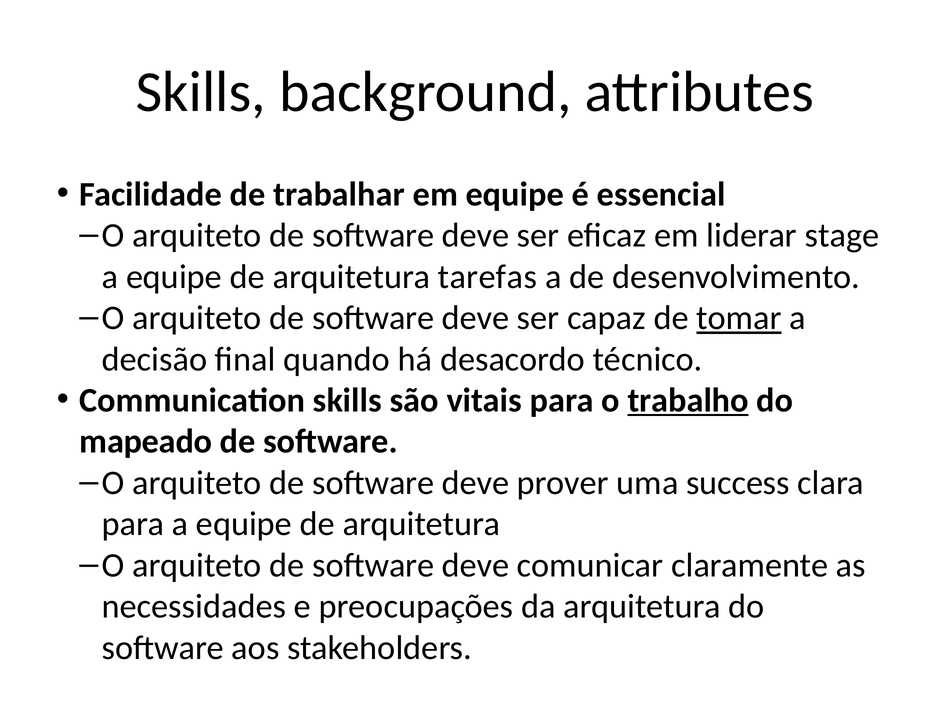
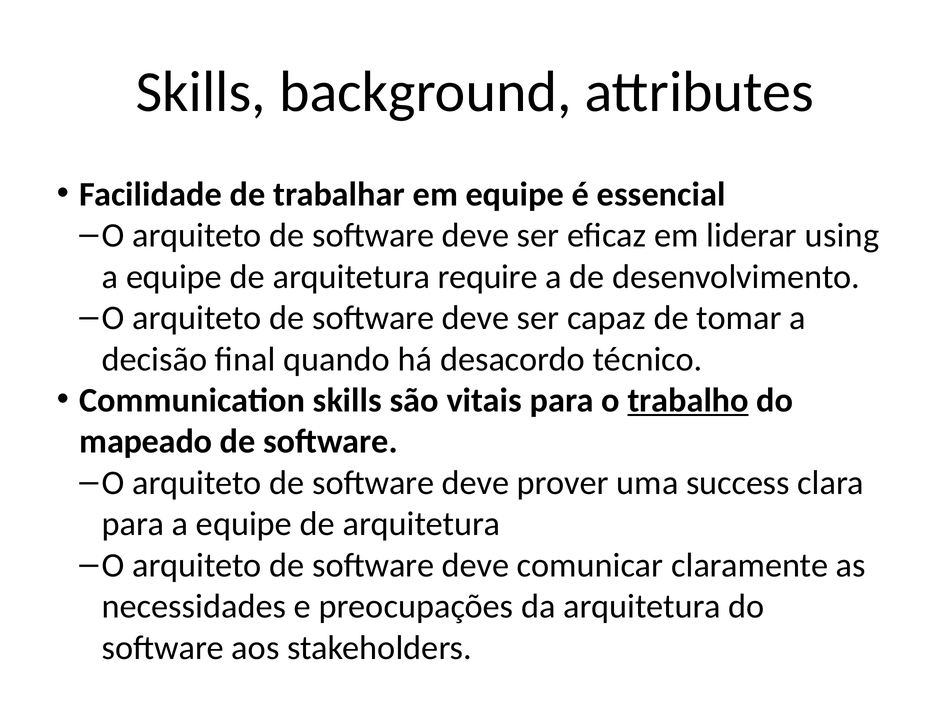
stage: stage -> using
tarefas: tarefas -> require
tomar underline: present -> none
